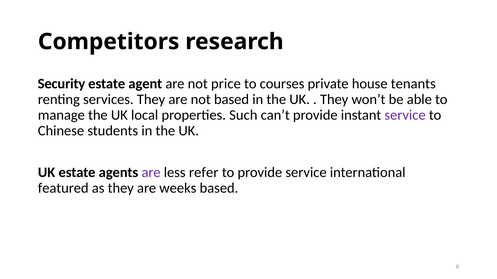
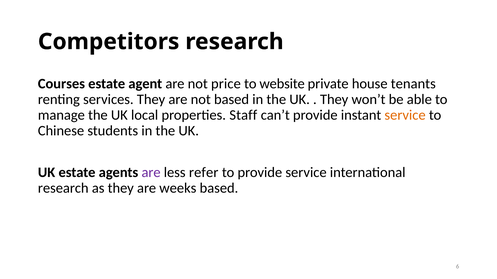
Security: Security -> Courses
courses: courses -> website
Such: Such -> Staff
service at (405, 115) colour: purple -> orange
featured at (63, 188): featured -> research
